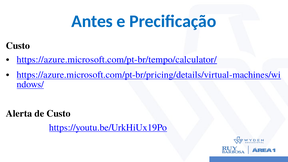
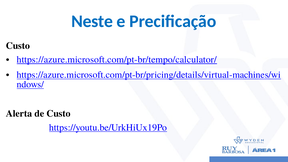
Antes: Antes -> Neste
